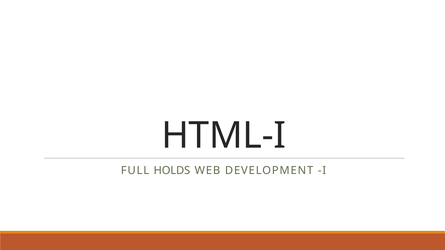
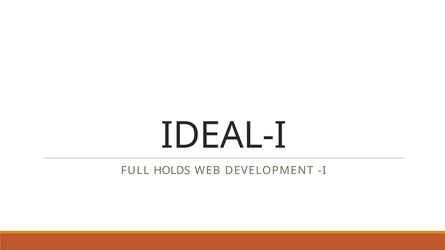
HTML-I: HTML-I -> IDEAL-I
